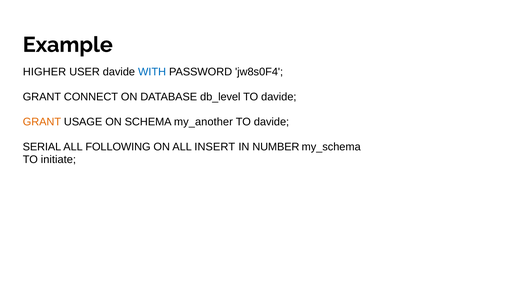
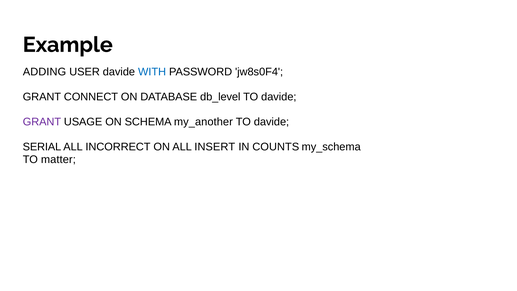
HIGHER: HIGHER -> ADDING
GRANT at (42, 122) colour: orange -> purple
FOLLOWING: FOLLOWING -> INCORRECT
NUMBER: NUMBER -> COUNTS
initiate: initiate -> matter
